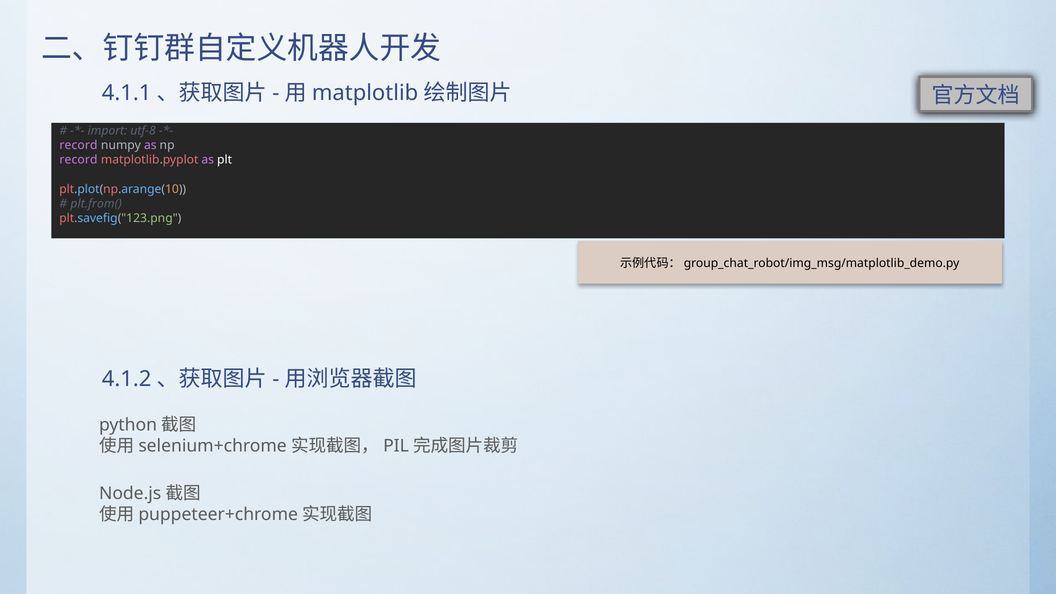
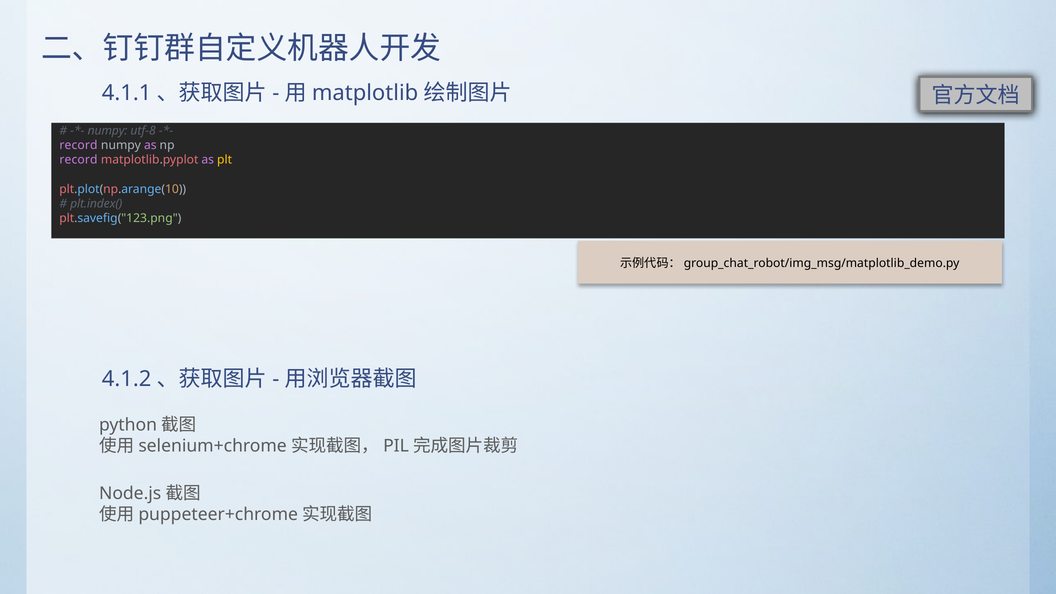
import at (107, 131): import -> numpy
plt colour: white -> yellow
plt.from(: plt.from( -> plt.index(
